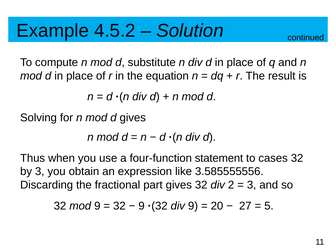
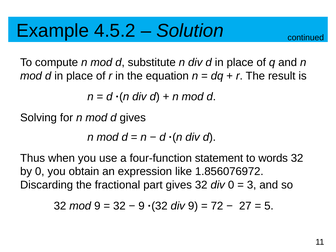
cases: cases -> words
by 3: 3 -> 0
3.585555556: 3.585555556 -> 1.856076972
div 2: 2 -> 0
20: 20 -> 72
